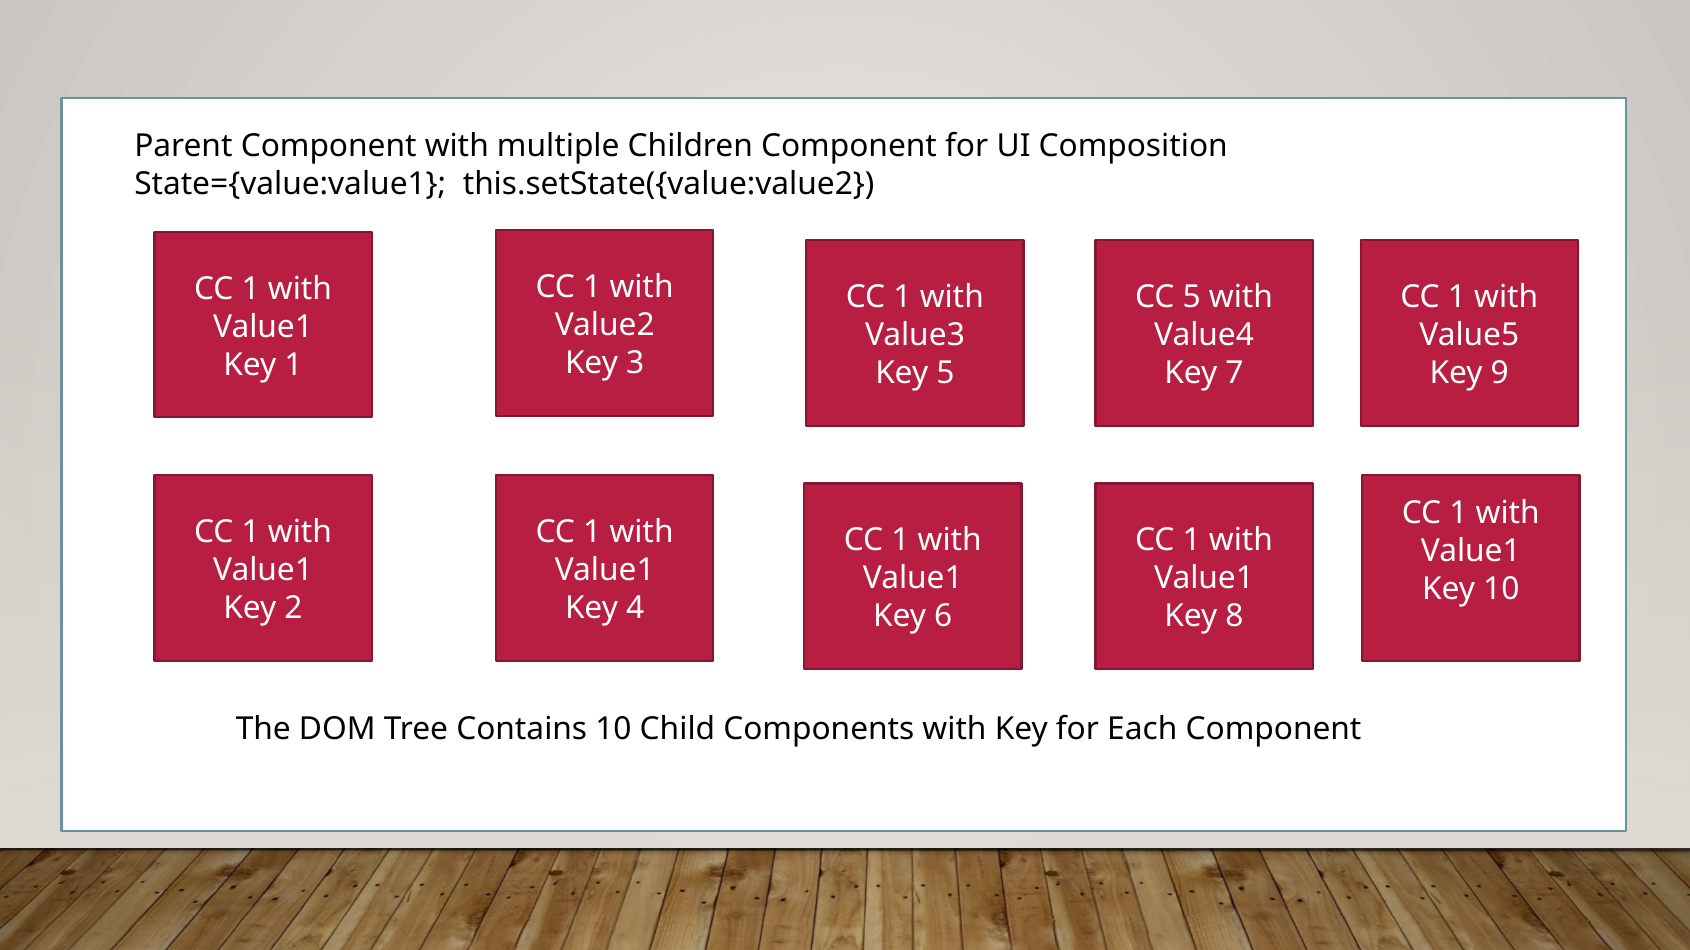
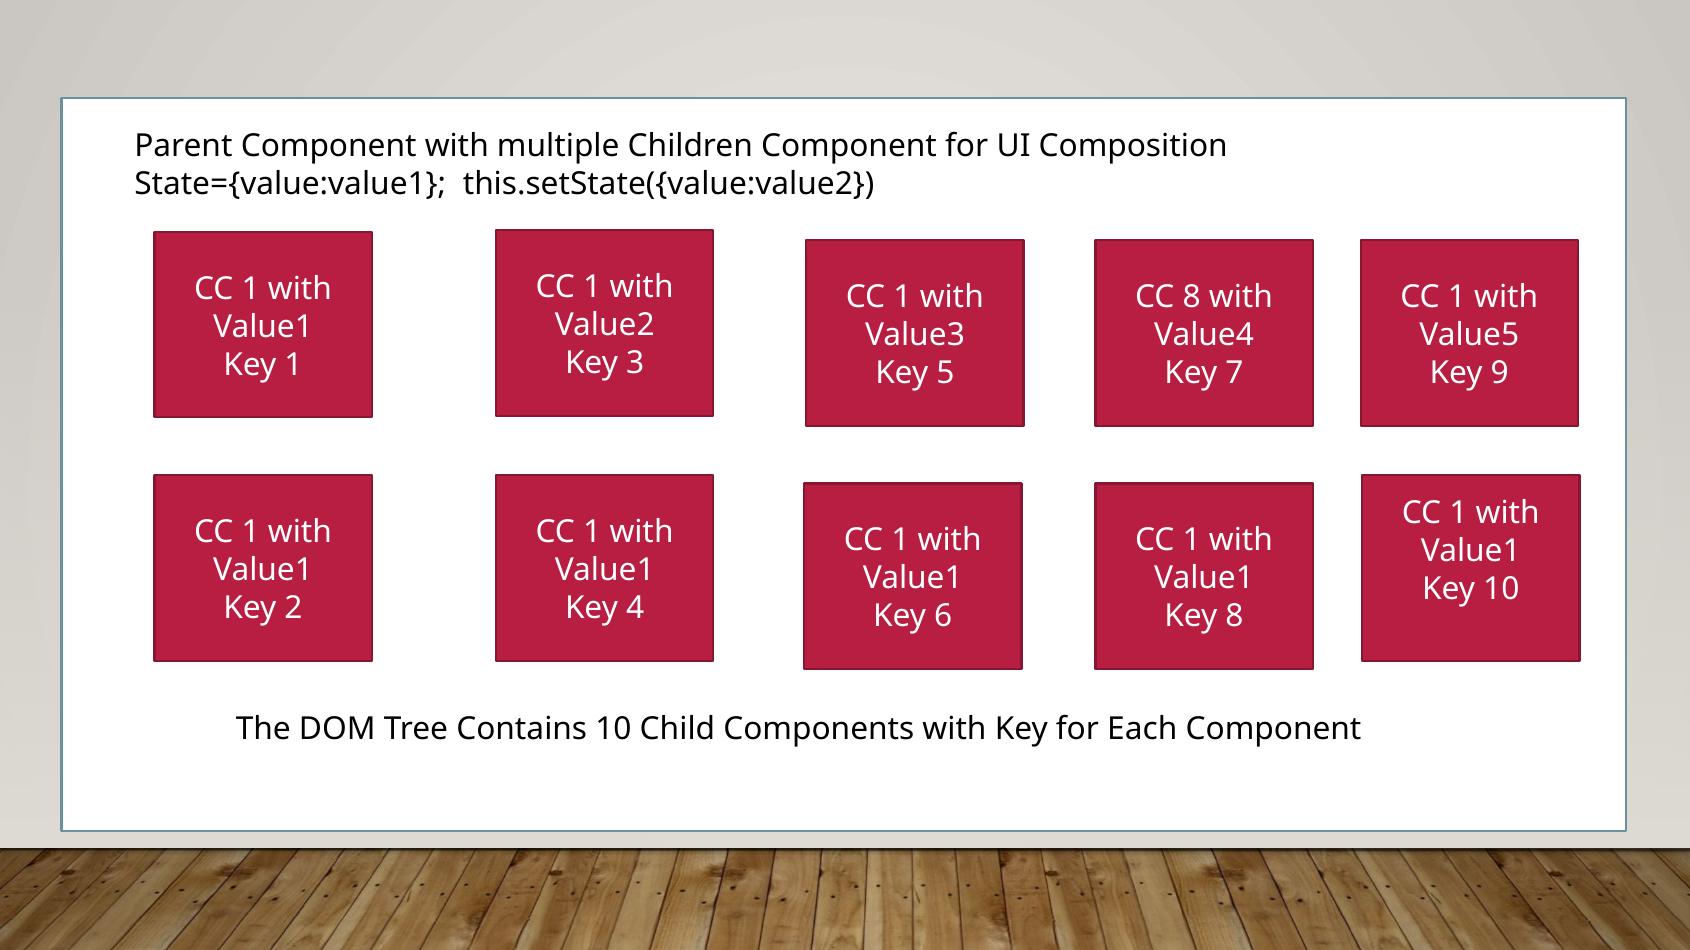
CC 5: 5 -> 8
